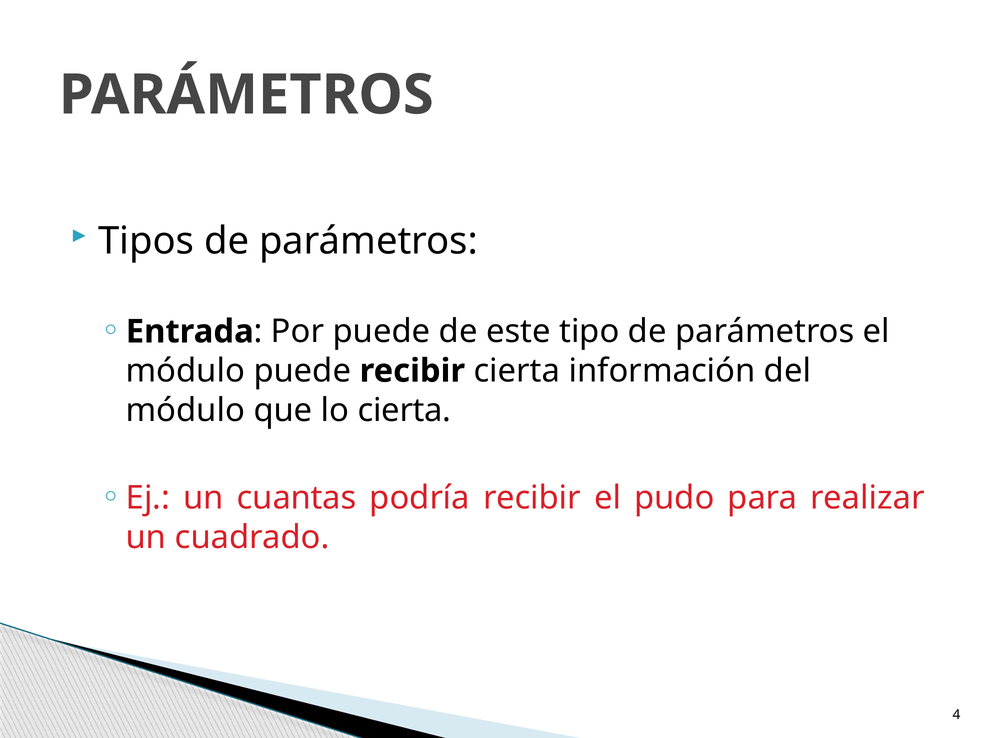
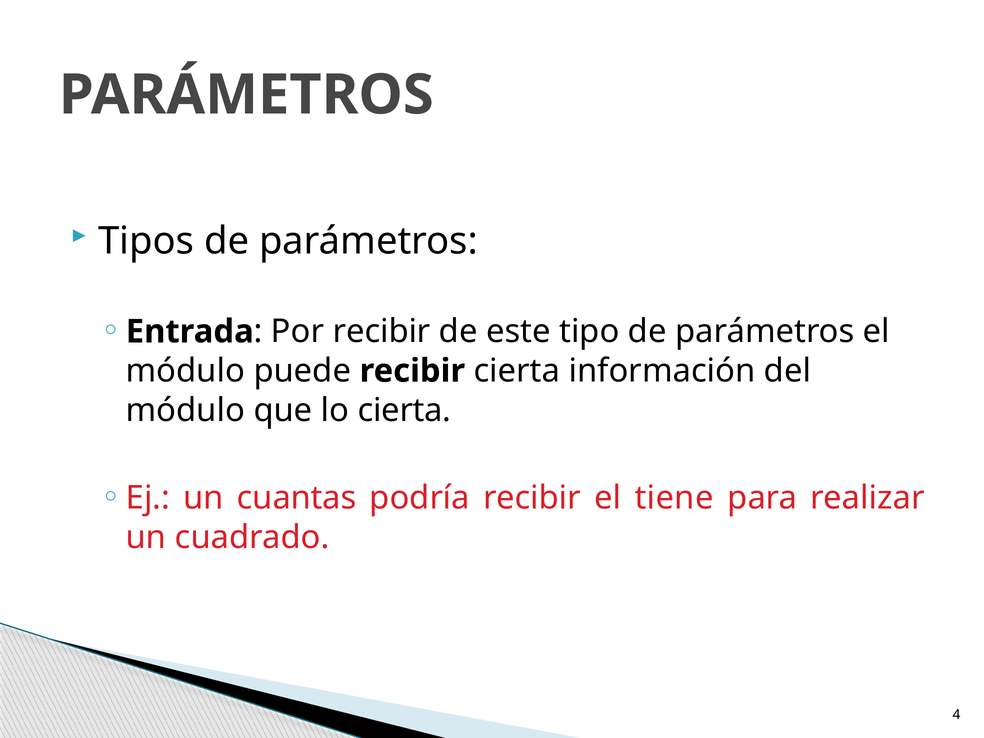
Por puede: puede -> recibir
pudo: pudo -> tiene
